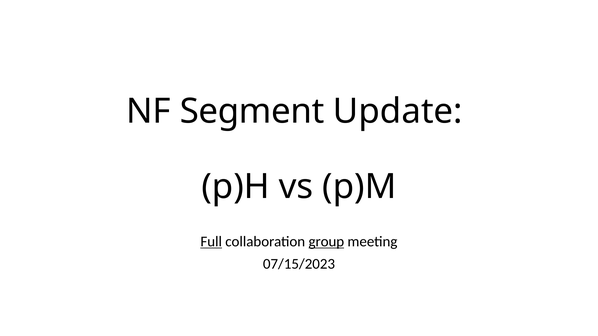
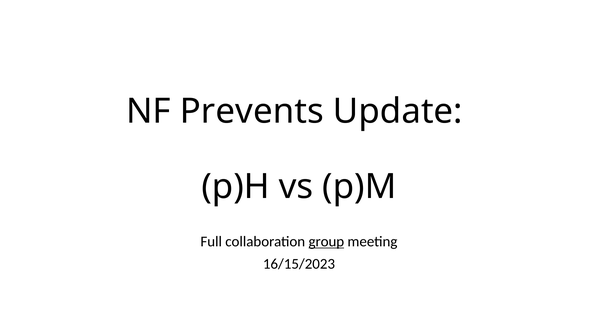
Segment: Segment -> Prevents
Full underline: present -> none
07/15/2023: 07/15/2023 -> 16/15/2023
